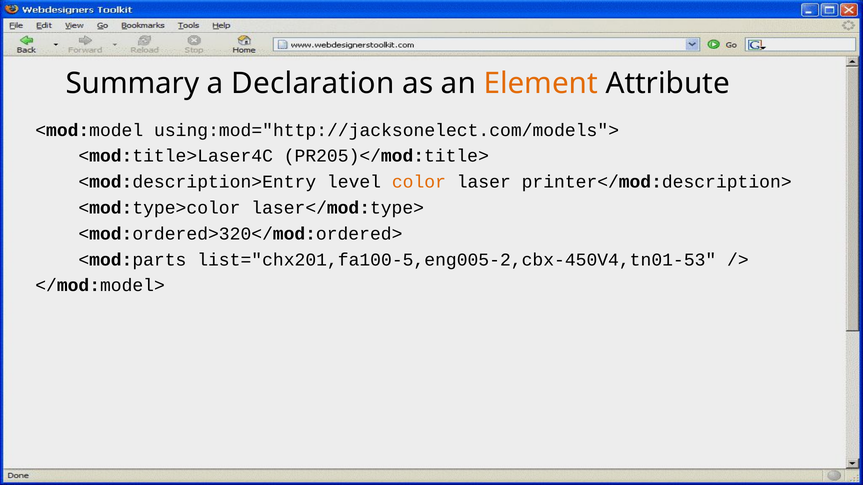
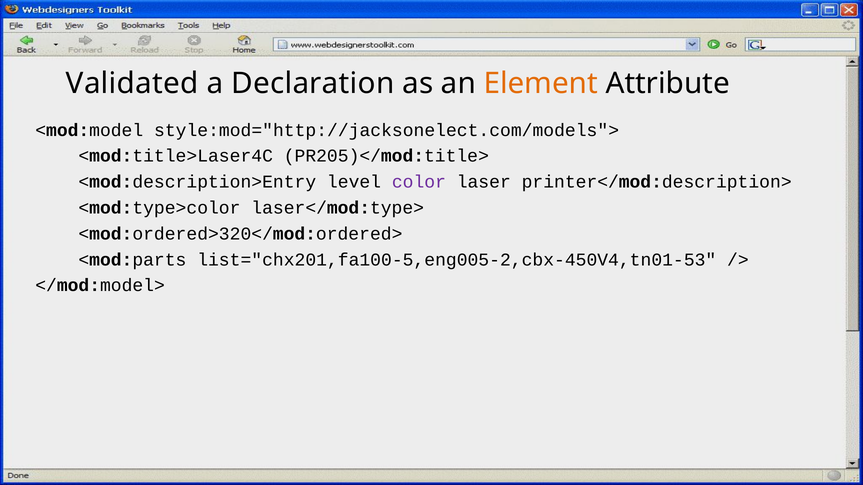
Summary: Summary -> Validated
using:mod="http://jacksonelect.com/models">: using:mod="http://jacksonelect.com/models"> -> style:mod="http://jacksonelect.com/models">
color colour: orange -> purple
